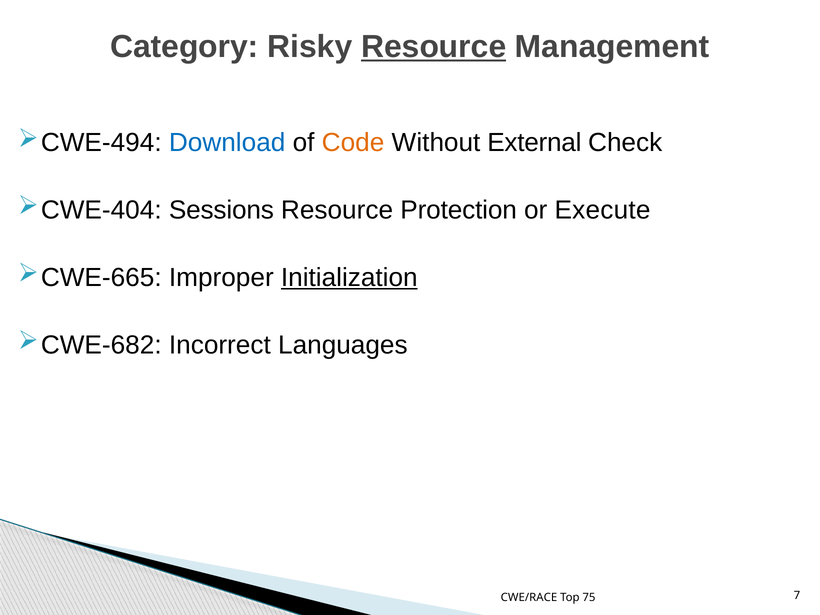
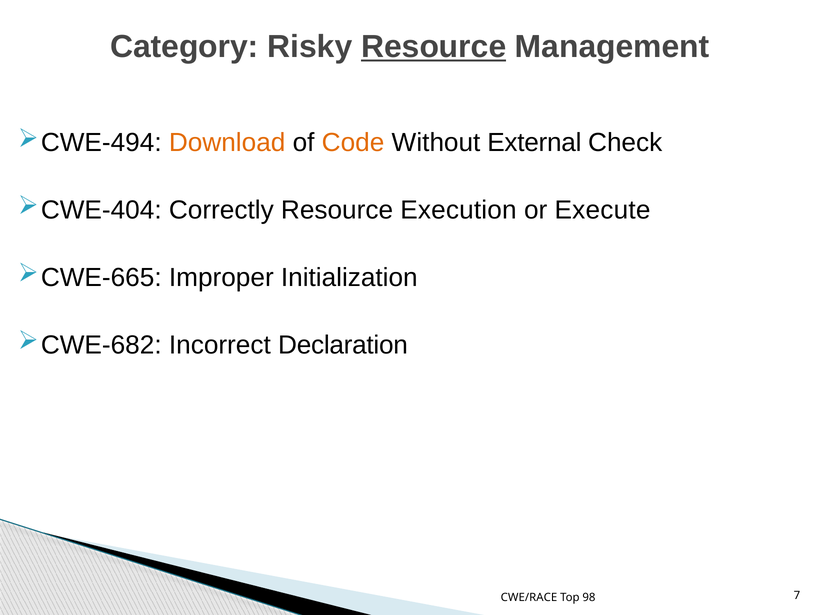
Download colour: blue -> orange
Sessions: Sessions -> Correctly
Protection: Protection -> Execution
Initialization underline: present -> none
Languages: Languages -> Declaration
75: 75 -> 98
